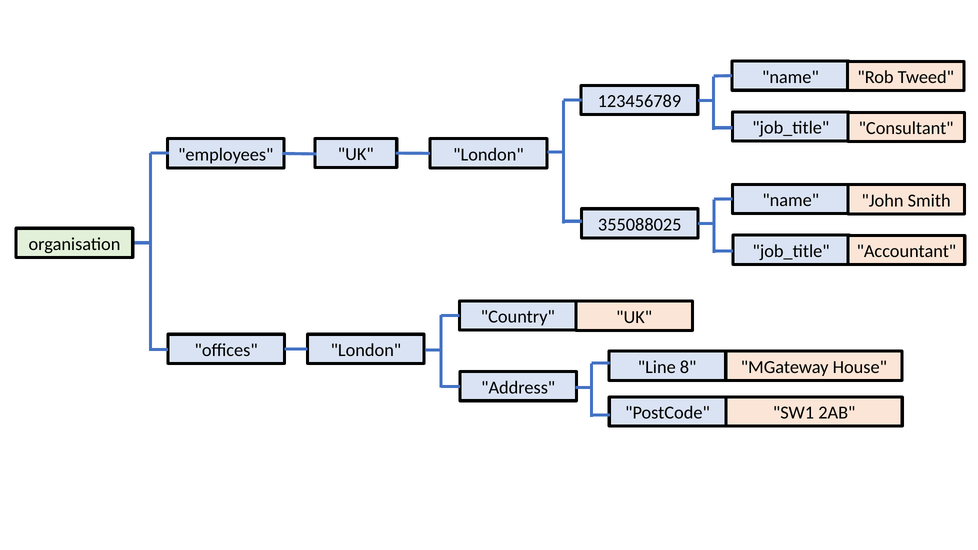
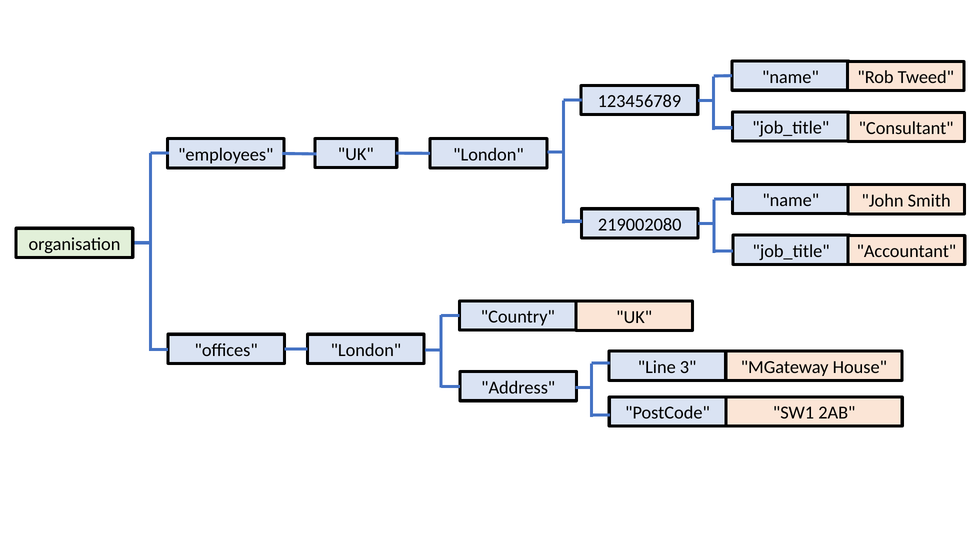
355088025: 355088025 -> 219002080
8: 8 -> 3
